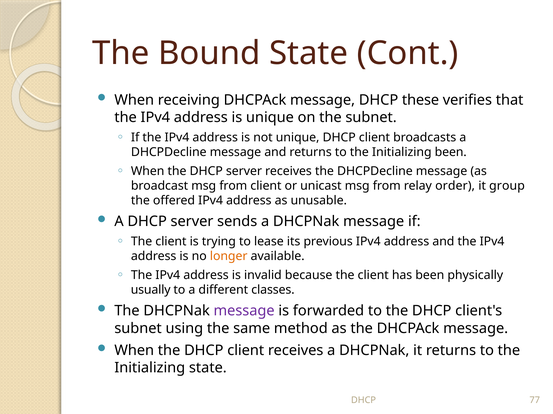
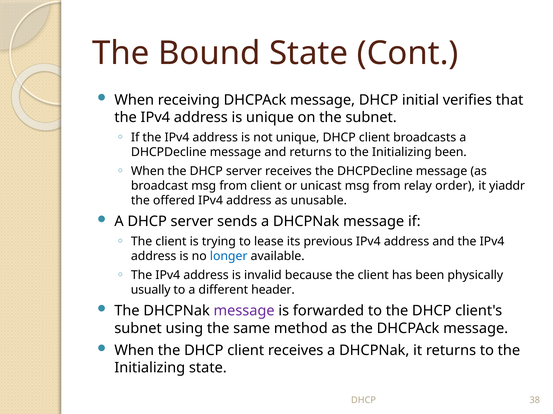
these: these -> initial
group: group -> yiaddr
longer colour: orange -> blue
classes: classes -> header
77: 77 -> 38
